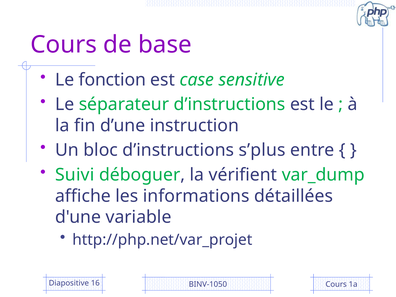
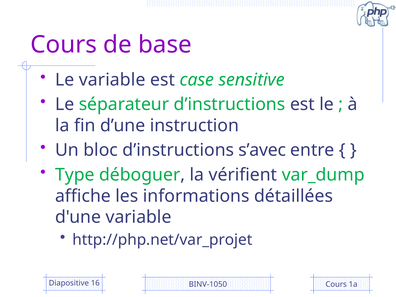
Le fonction: fonction -> variable
s’plus: s’plus -> s’avec
Suivi: Suivi -> Type
